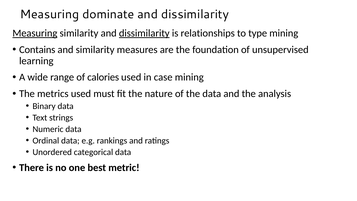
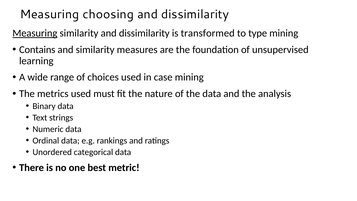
dominate: dominate -> choosing
dissimilarity at (144, 33) underline: present -> none
relationships: relationships -> transformed
calories: calories -> choices
